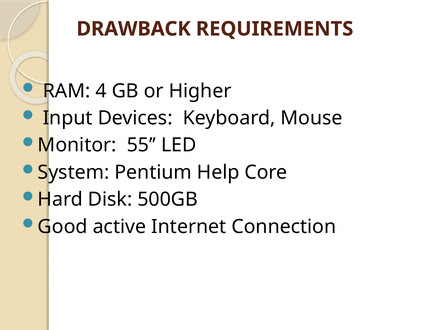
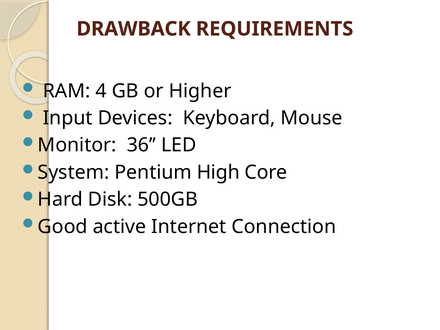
55: 55 -> 36
Help: Help -> High
